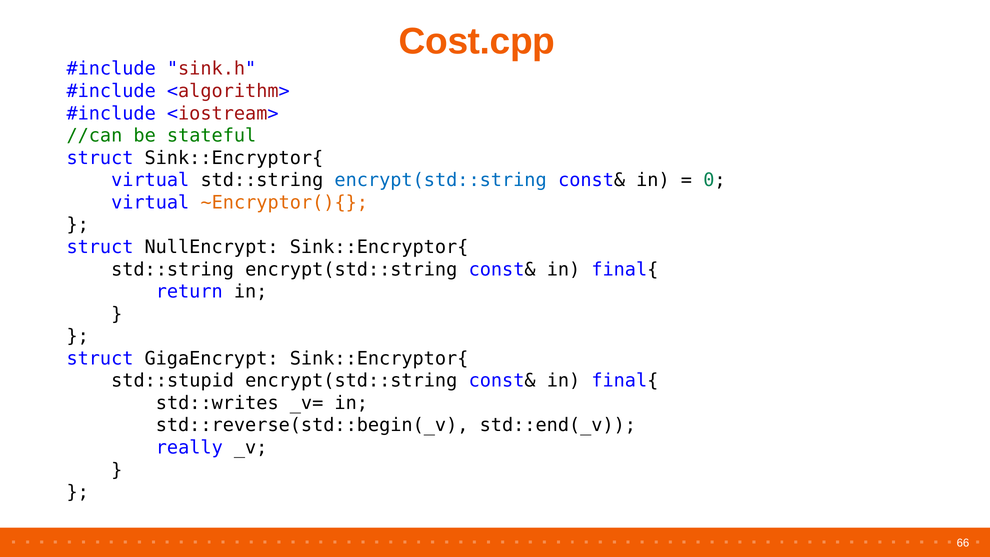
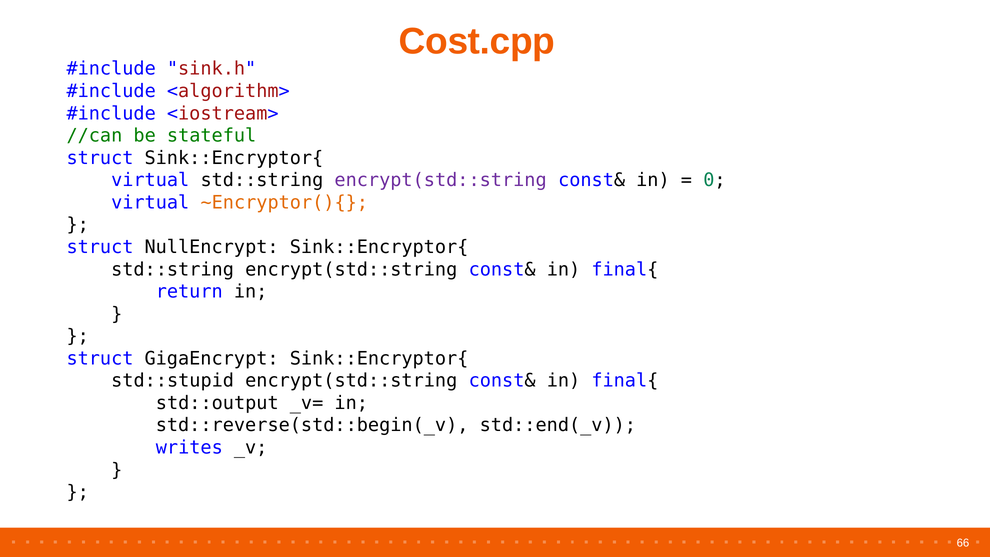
encrypt(std::string at (441, 180) colour: blue -> purple
std::writes: std::writes -> std::output
really: really -> writes
